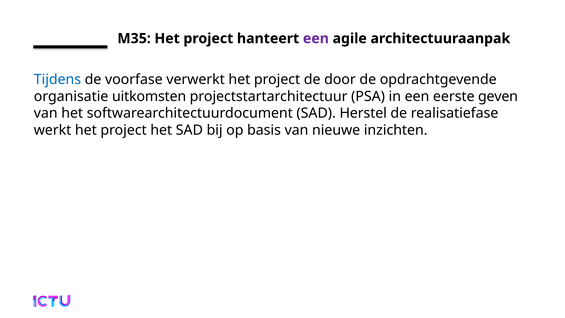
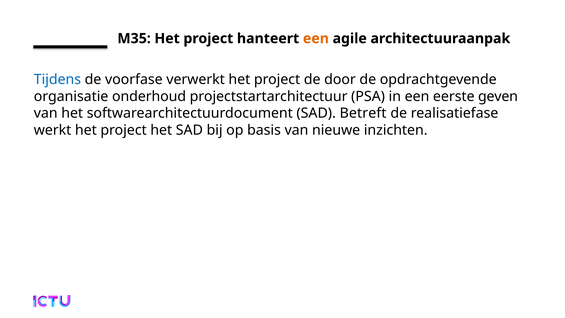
een at (316, 38) colour: purple -> orange
uitkomsten: uitkomsten -> onderhoud
Herstel: Herstel -> Betreft
